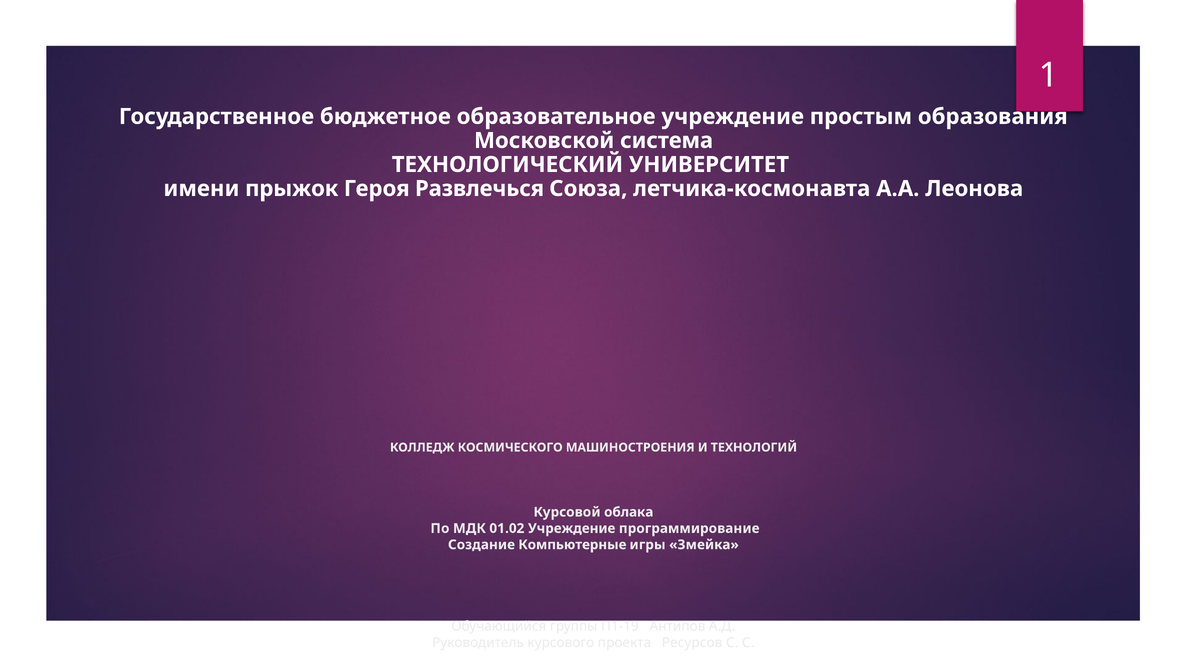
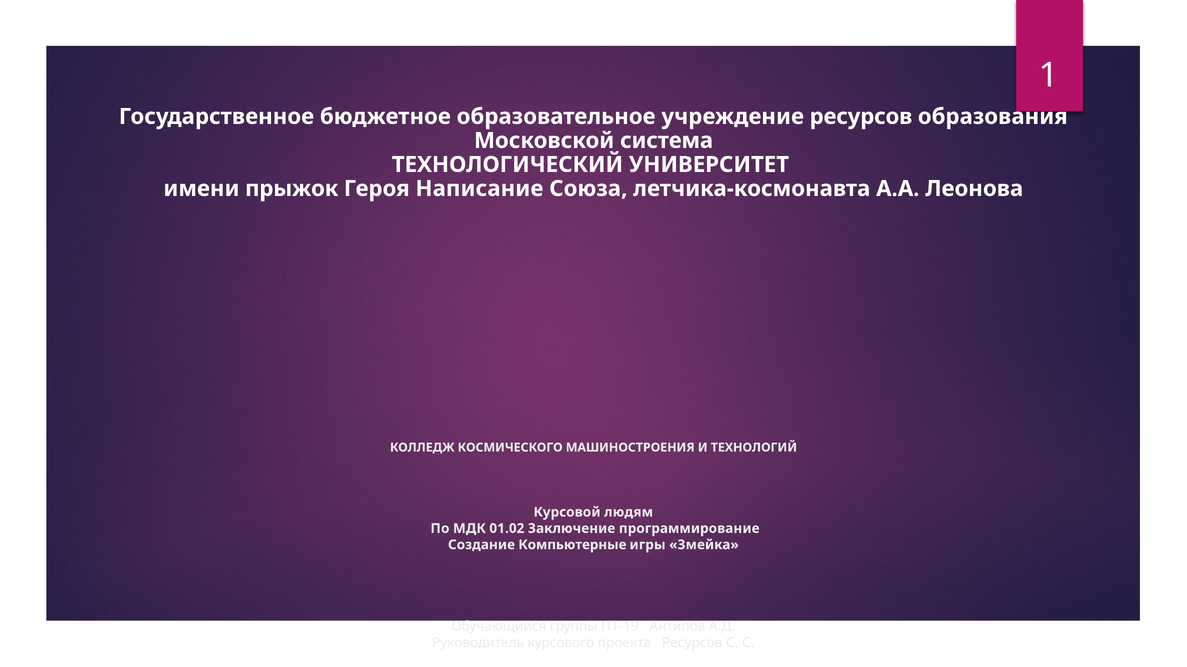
учреждение простым: простым -> ресурсов
Развлечься: Развлечься -> Написание
облака: облака -> людям
01.02 Учреждение: Учреждение -> Заключение
